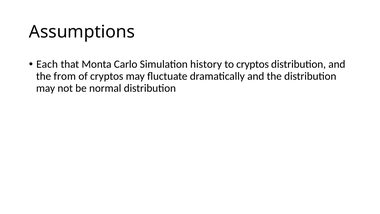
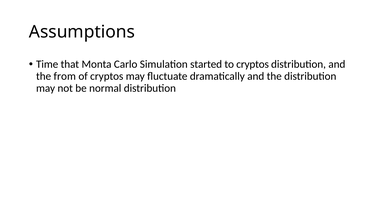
Each: Each -> Time
history: history -> started
